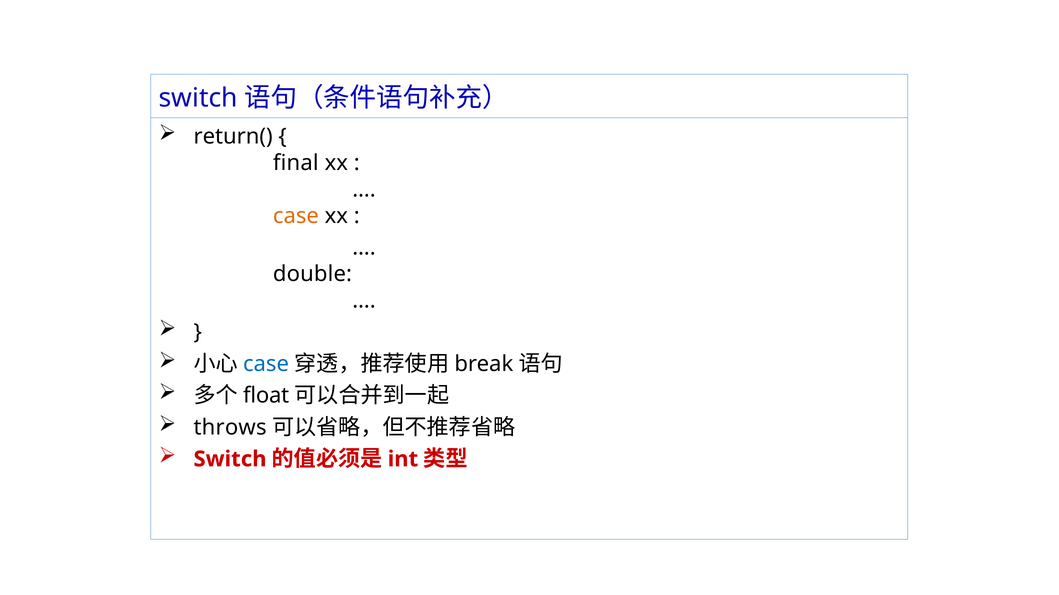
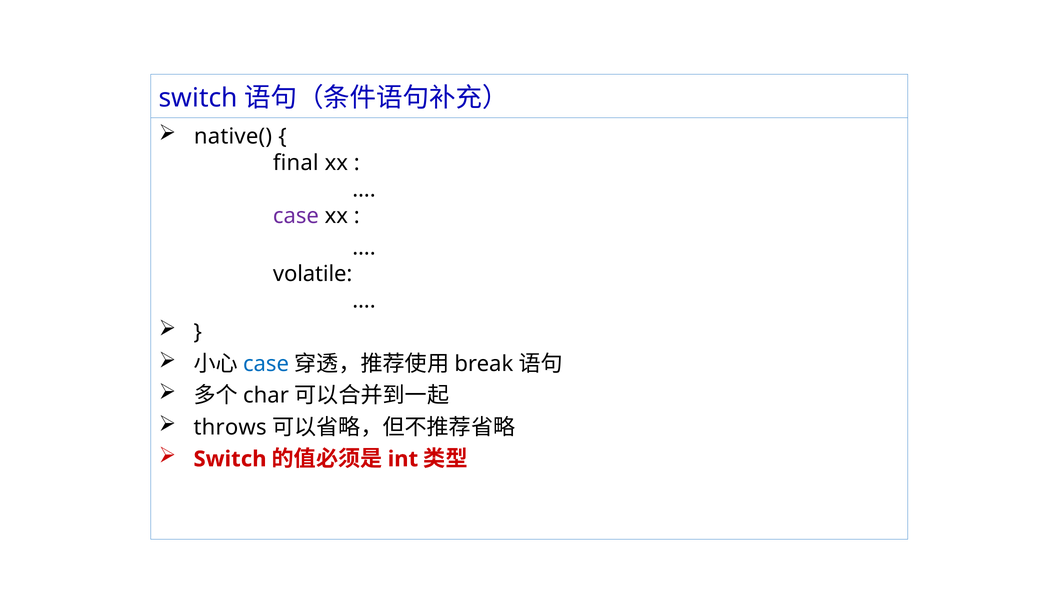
return(: return( -> native(
case at (296, 216) colour: orange -> purple
double: double -> volatile
float: float -> char
